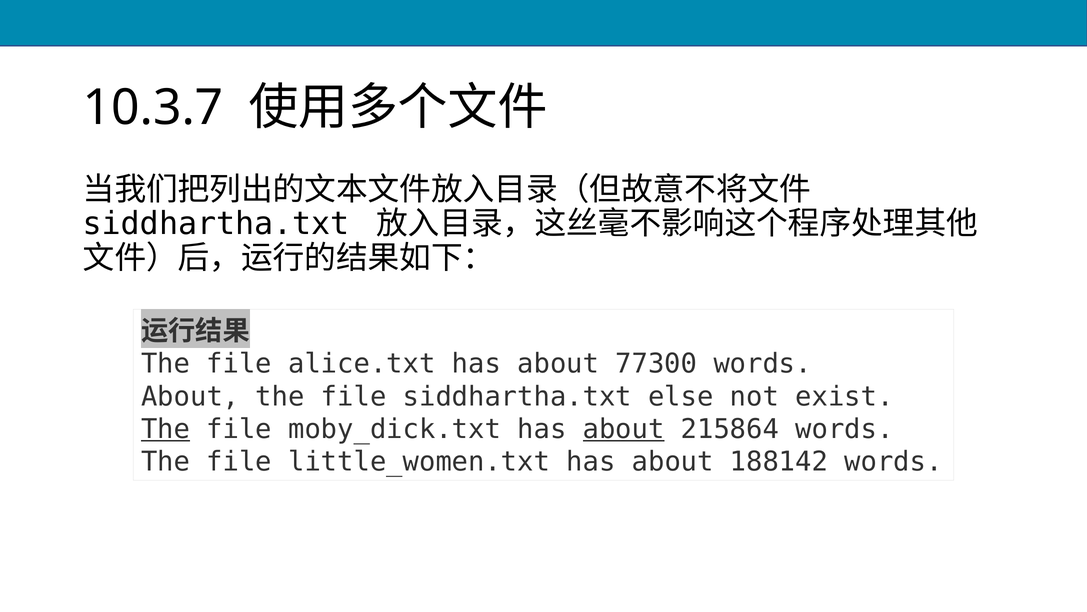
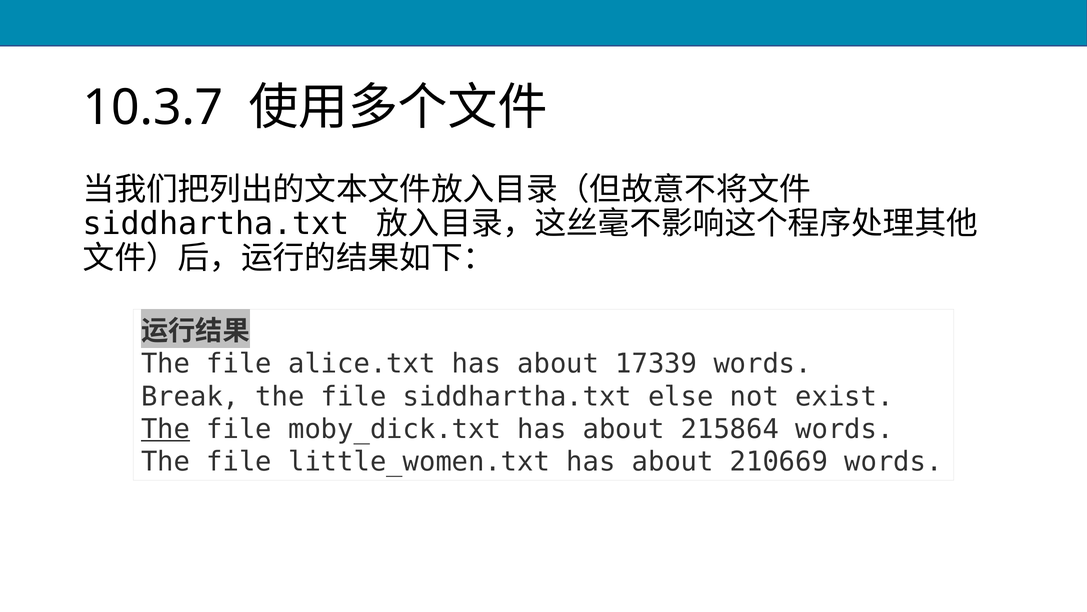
77300: 77300 -> 17339
About at (190, 396): About -> Break
about at (624, 429) underline: present -> none
188142: 188142 -> 210669
